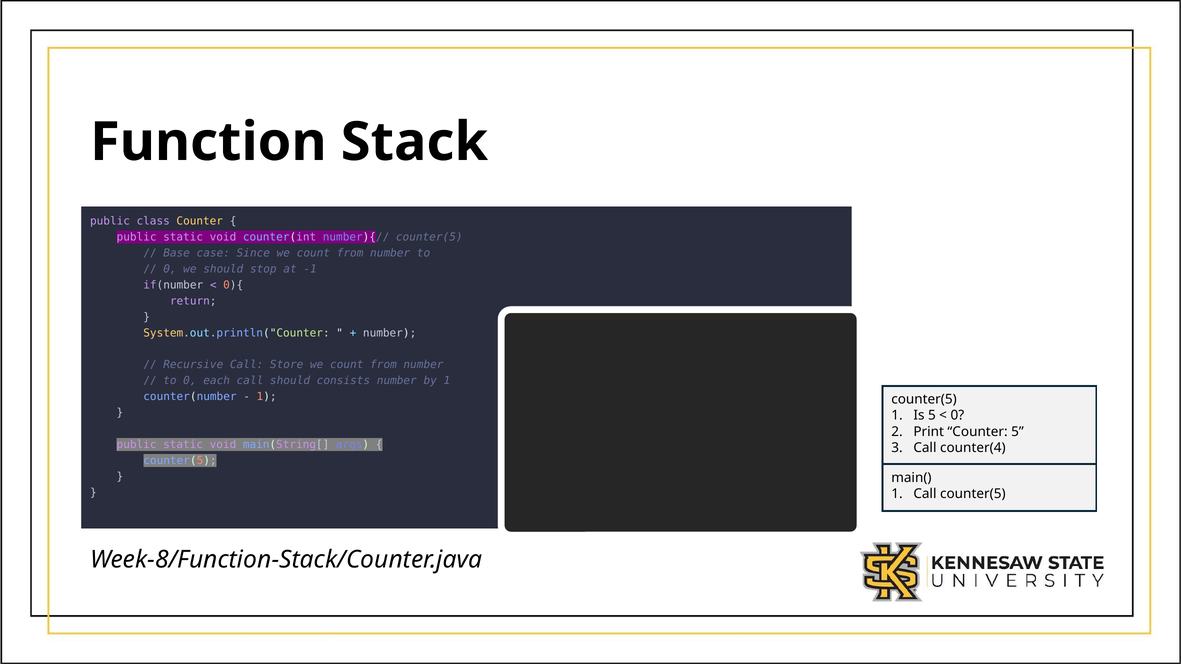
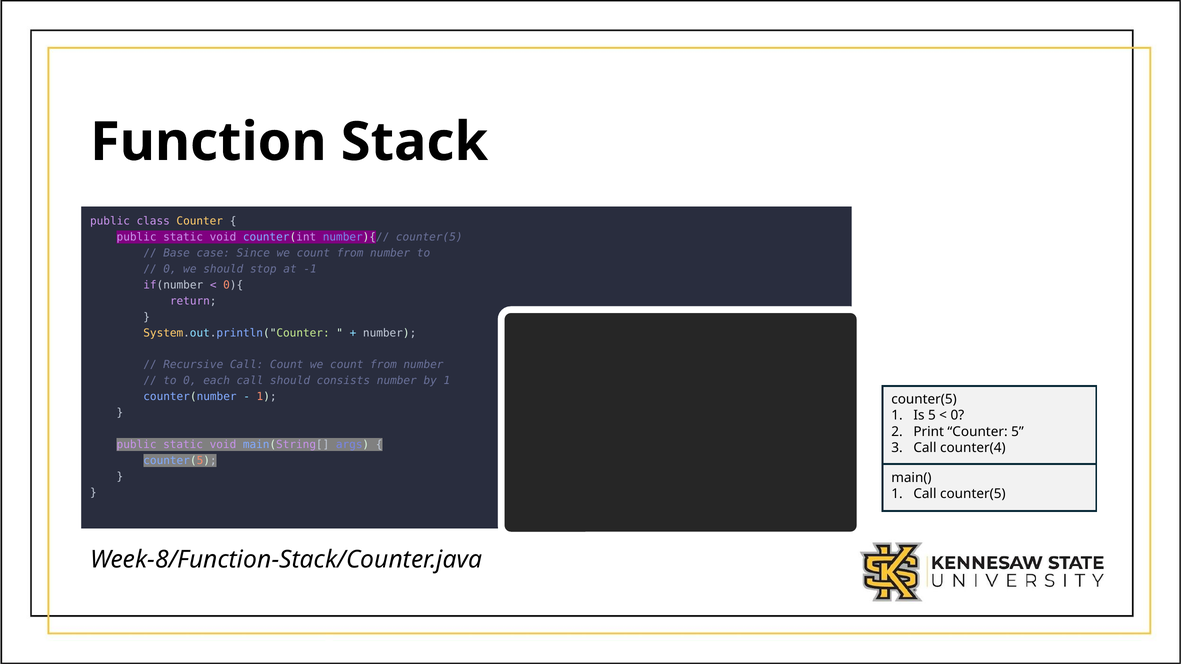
Call Store: Store -> Count
